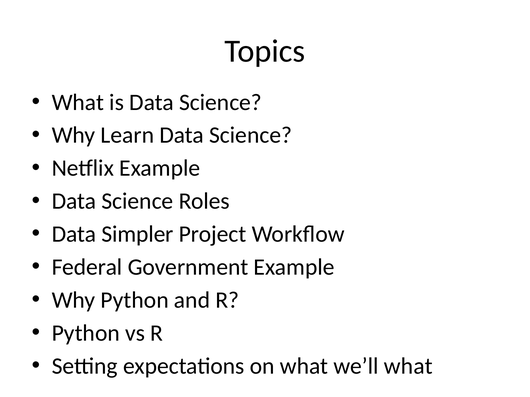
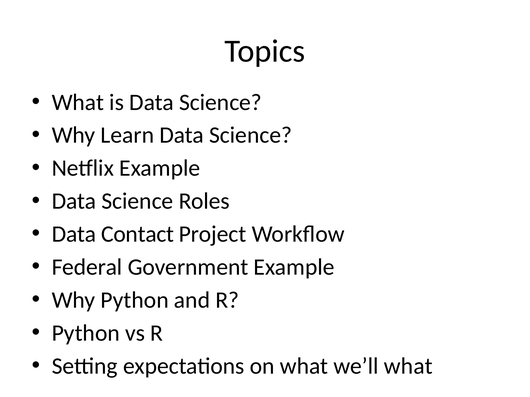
Simpler: Simpler -> Contact
